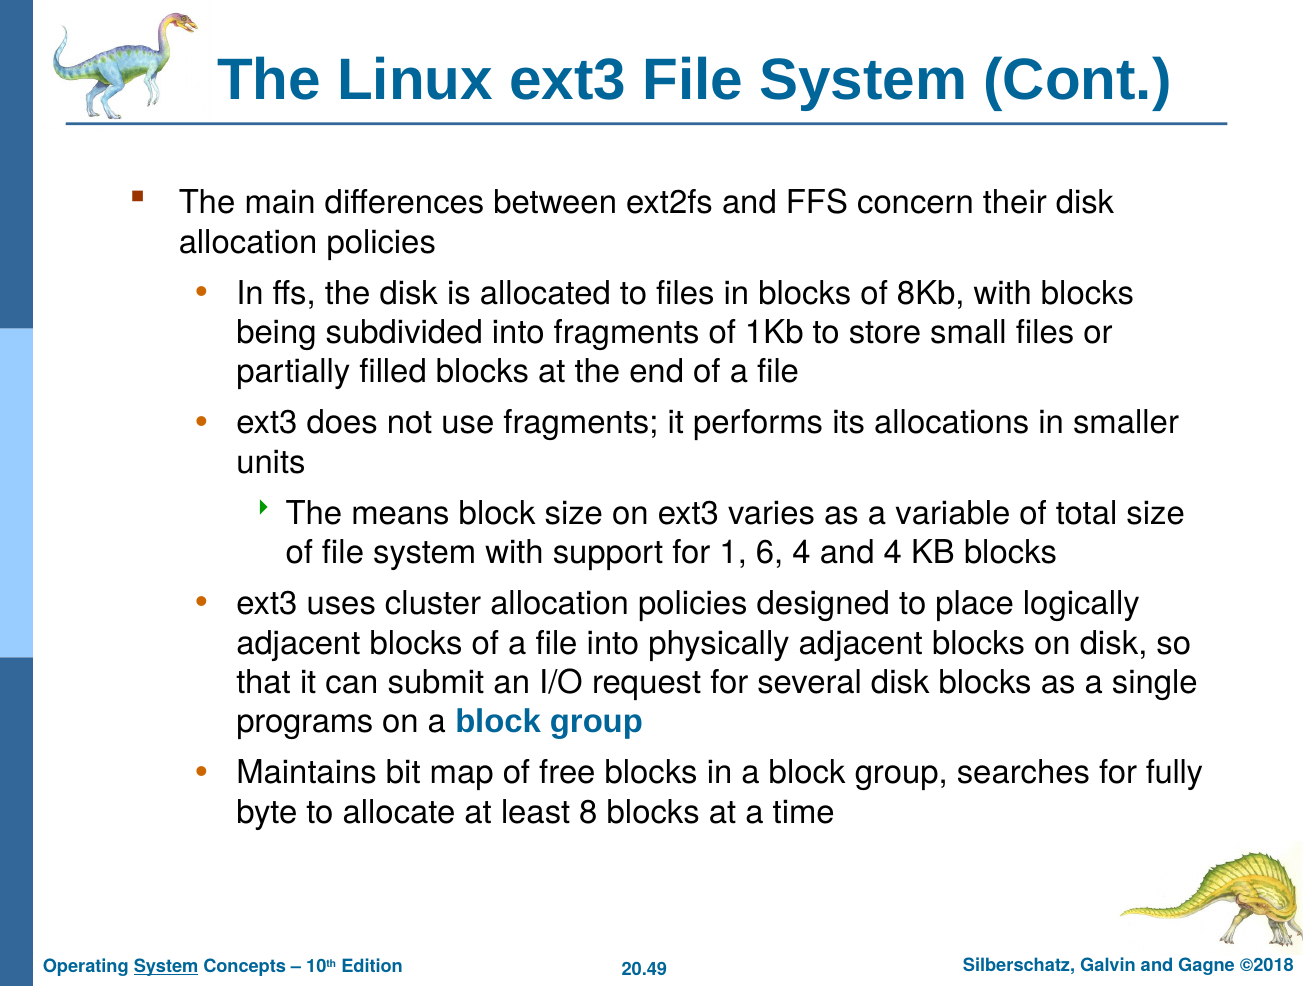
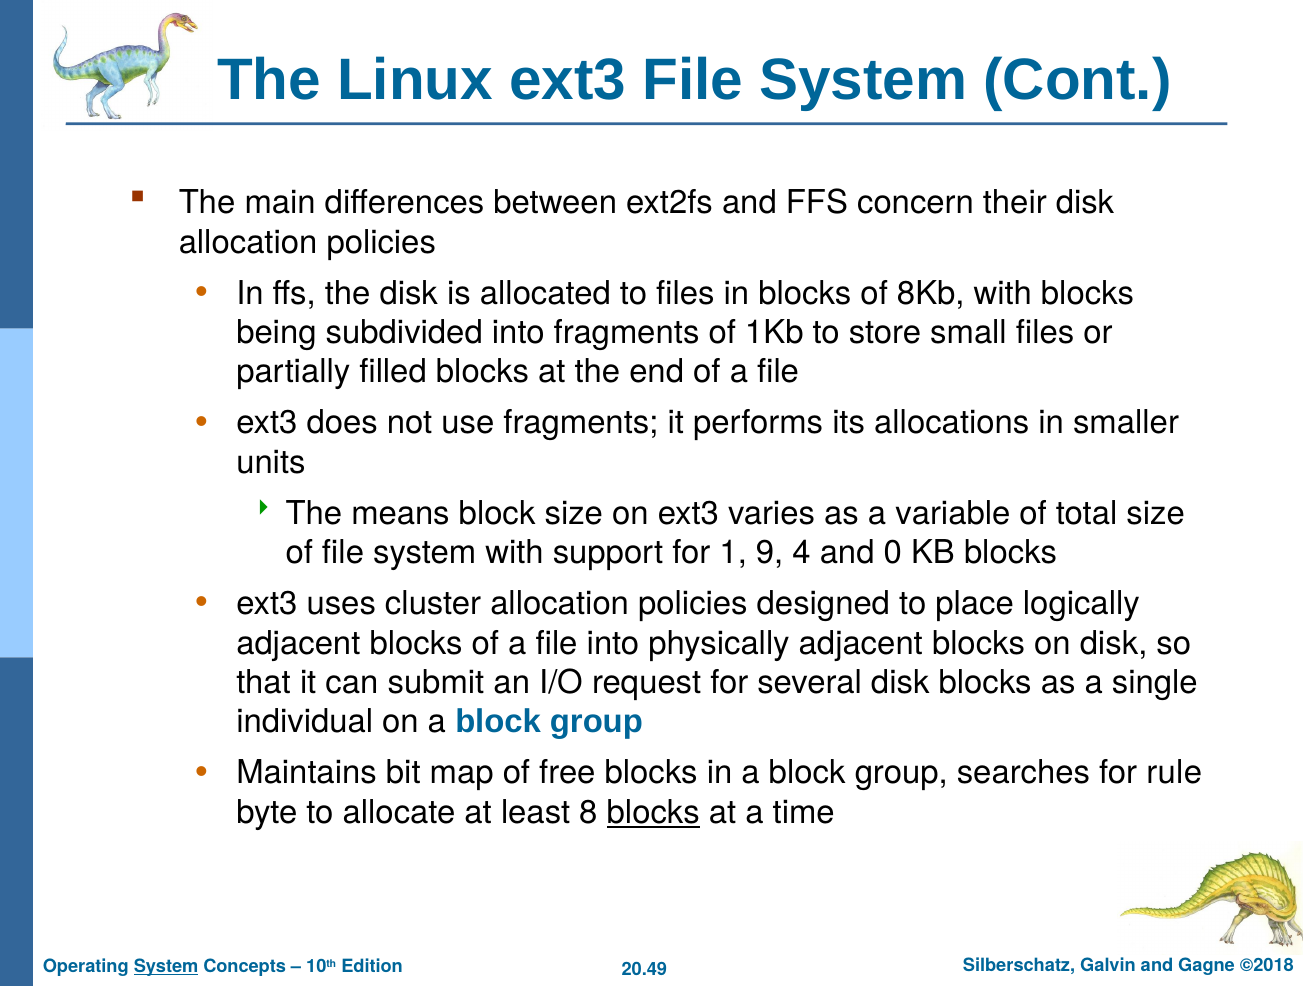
6: 6 -> 9
and 4: 4 -> 0
programs: programs -> individual
fully: fully -> rule
blocks at (653, 813) underline: none -> present
